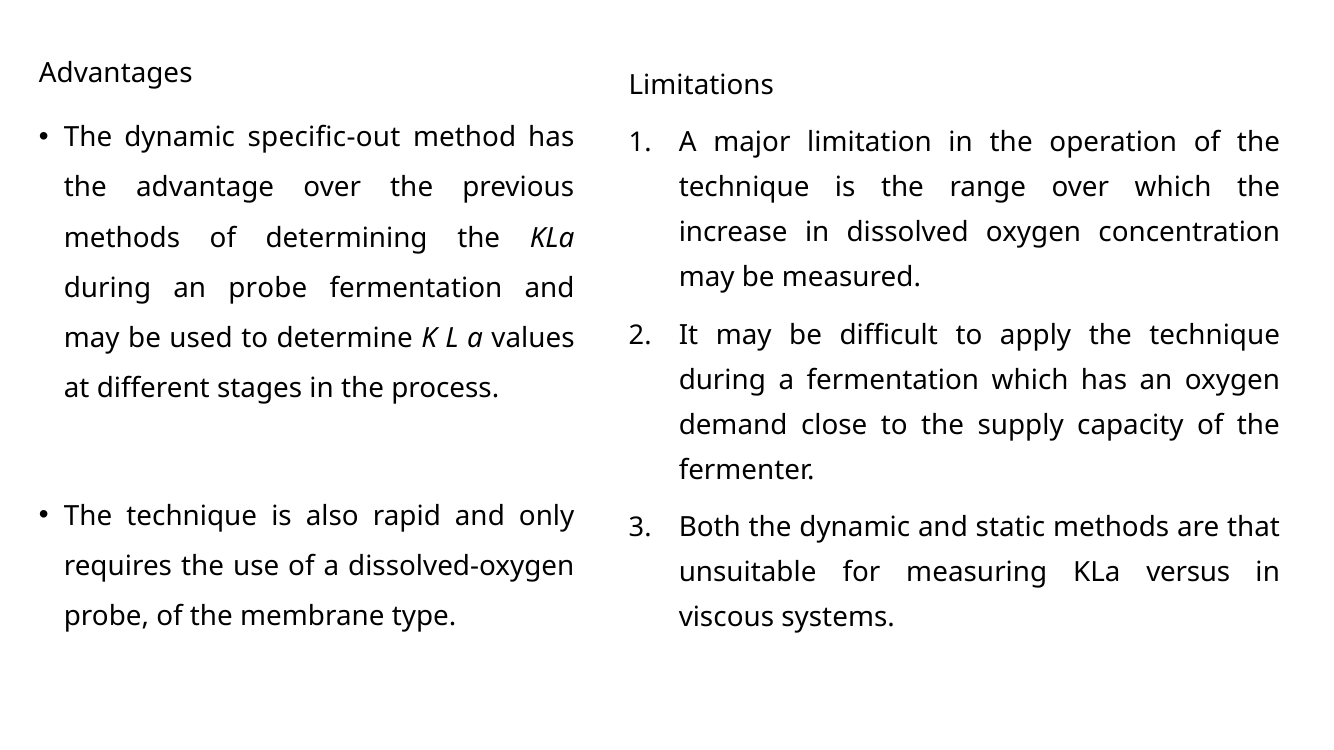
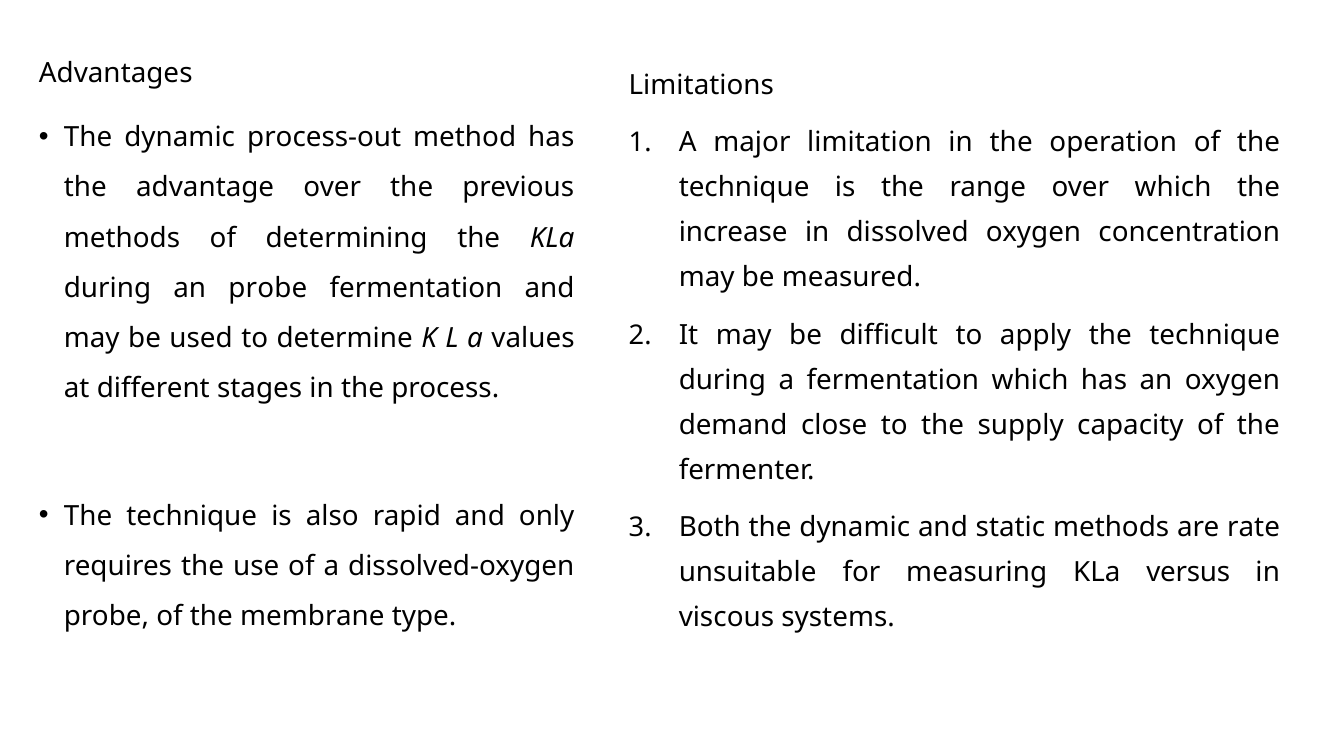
specific-out: specific-out -> process-out
that: that -> rate
